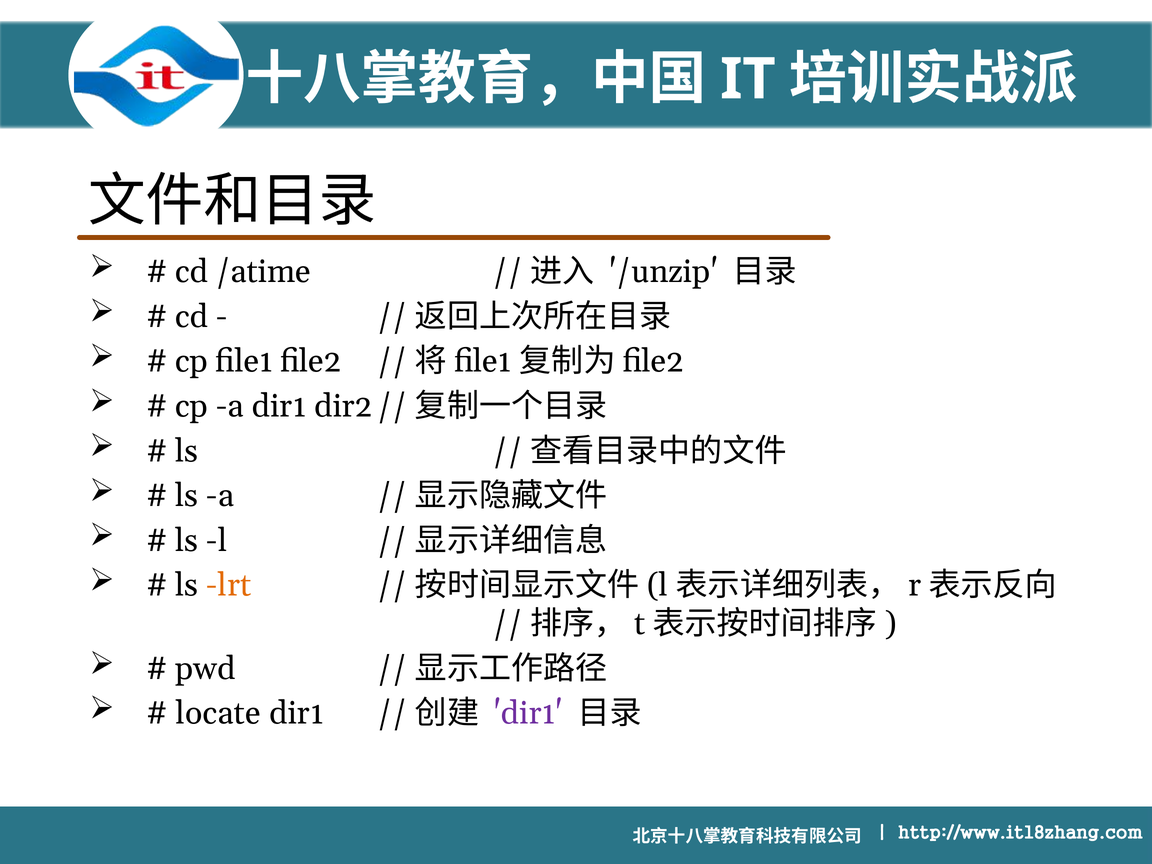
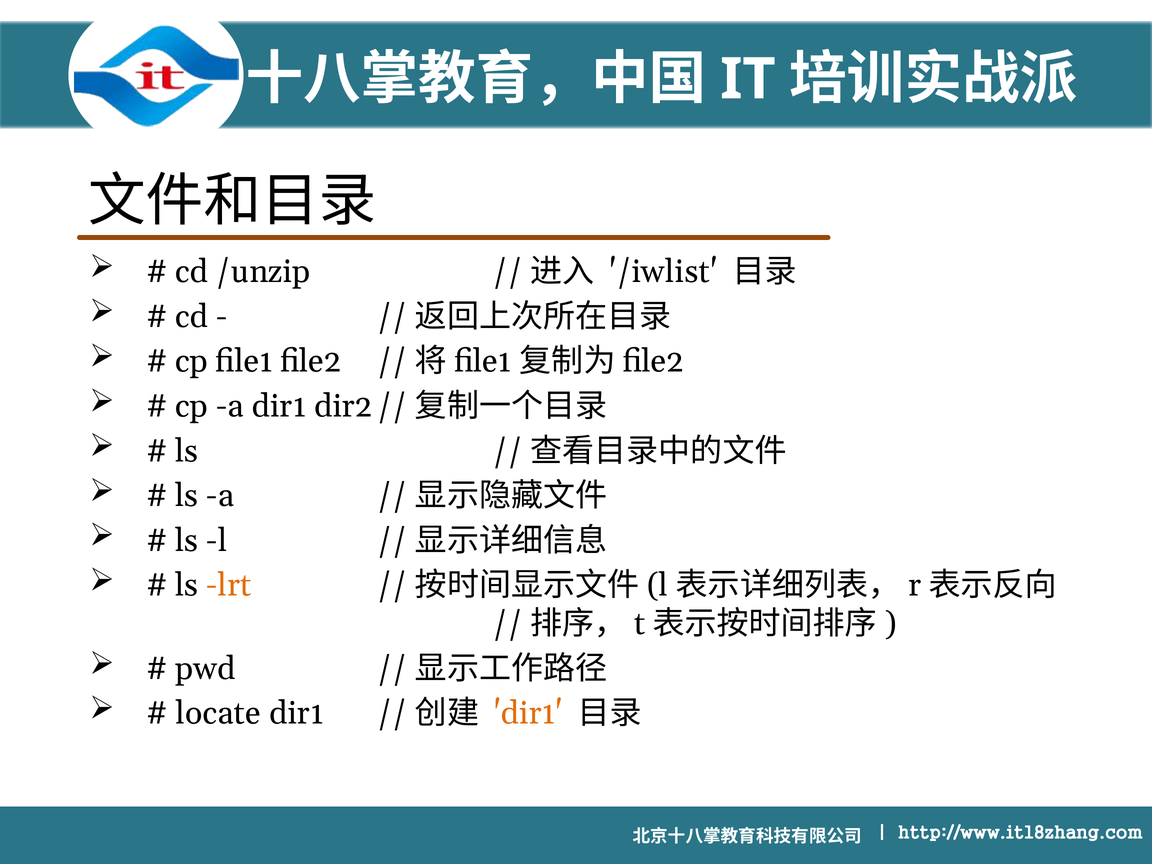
/atime: /atime -> /unzip
/unzip: /unzip -> /iwlist
dir1 at (528, 713) colour: purple -> orange
